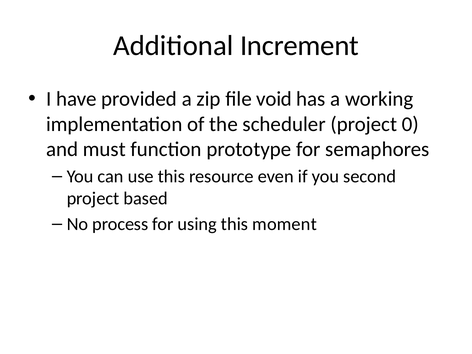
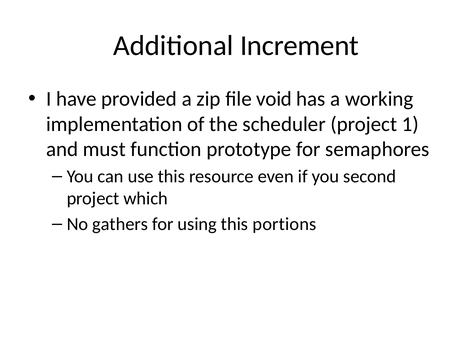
0: 0 -> 1
based: based -> which
process: process -> gathers
moment: moment -> portions
